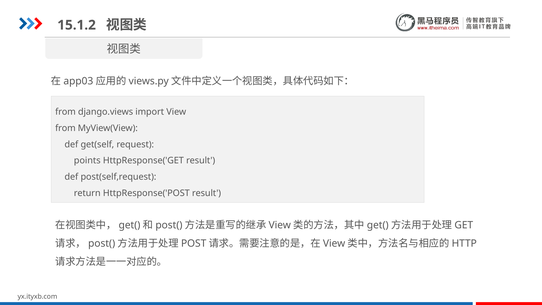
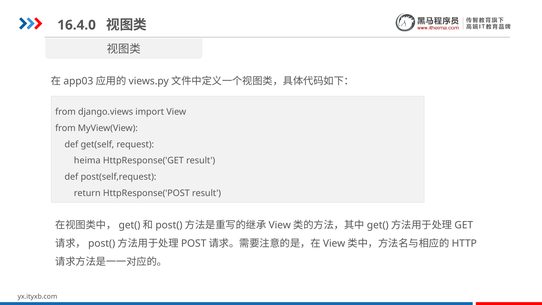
15.1.2: 15.1.2 -> 16.4.0
points: points -> heima
